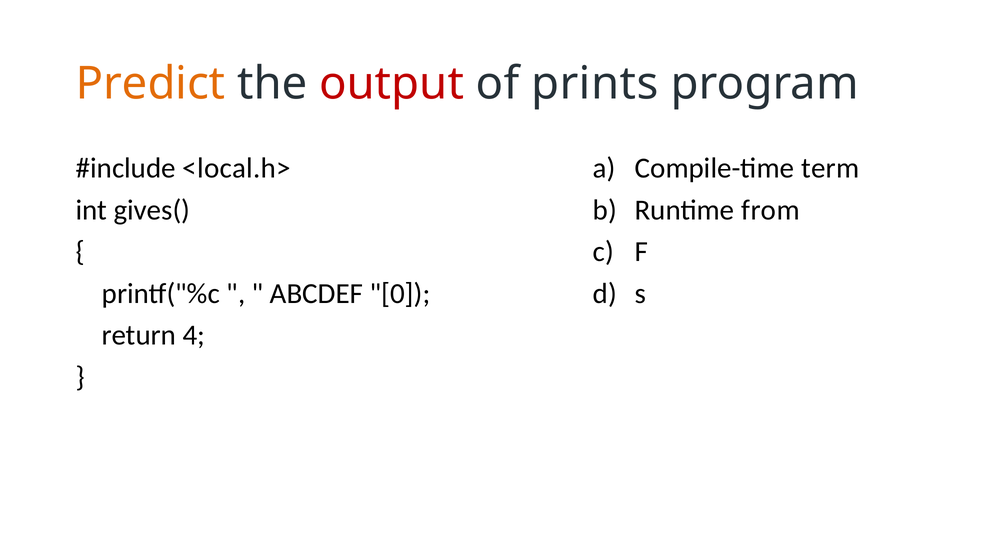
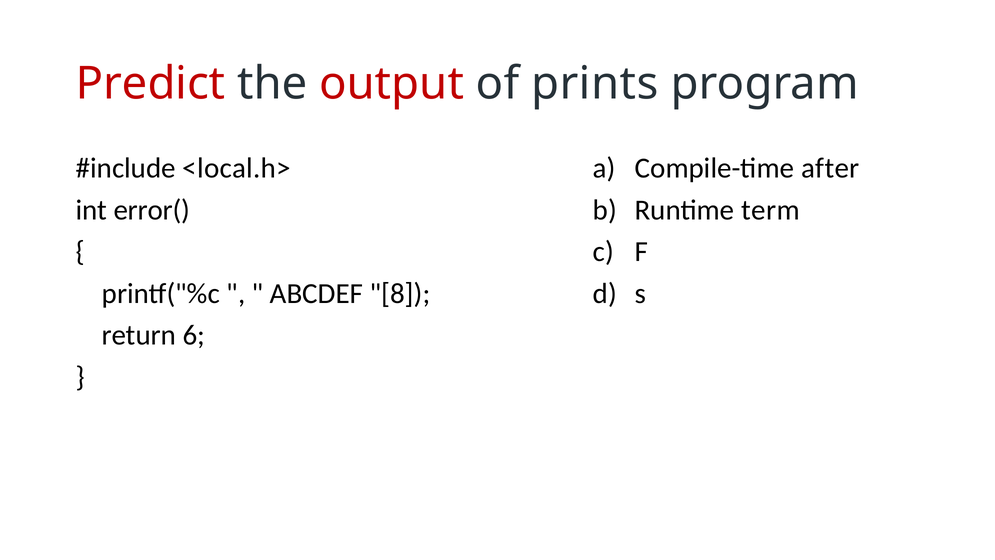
Predict colour: orange -> red
term: term -> after
gives(: gives( -> error(
from: from -> term
0: 0 -> 8
4: 4 -> 6
